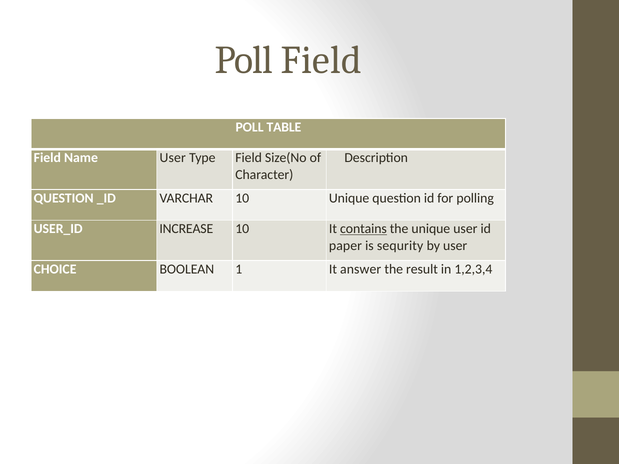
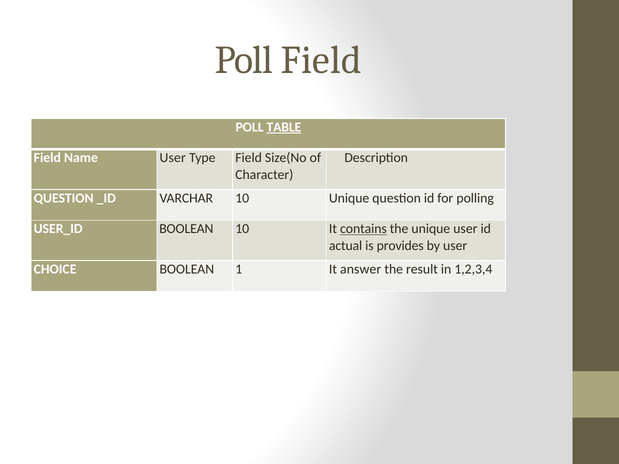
TABLE underline: none -> present
INCREASE at (186, 229): INCREASE -> BOOLEAN
paper: paper -> actual
sequrity: sequrity -> provides
